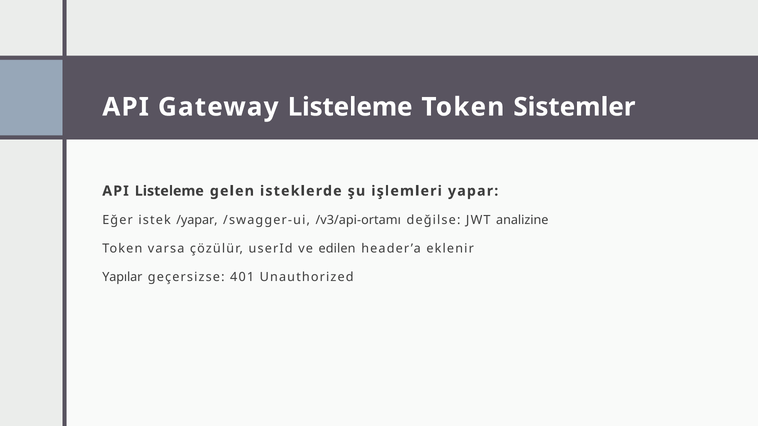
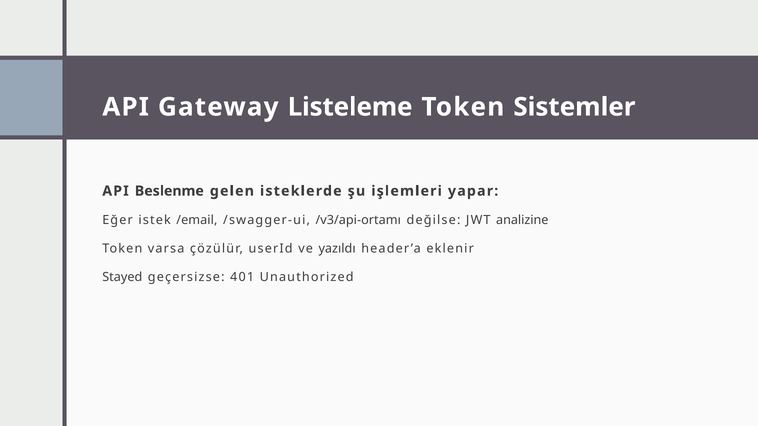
API Listeleme: Listeleme -> Beslenme
/yapar: /yapar -> /email
edilen: edilen -> yazıldı
Yapılar: Yapılar -> Stayed
